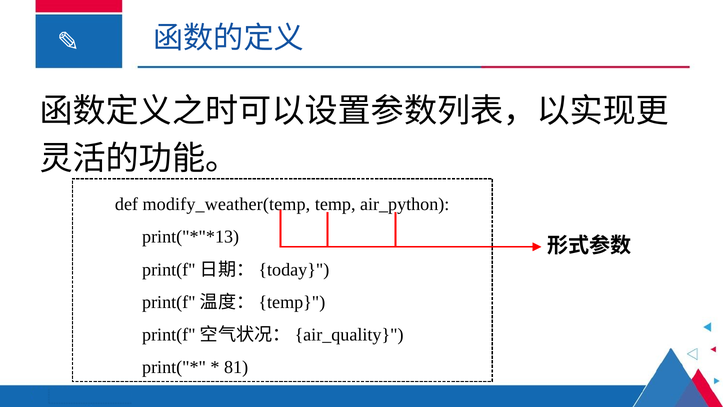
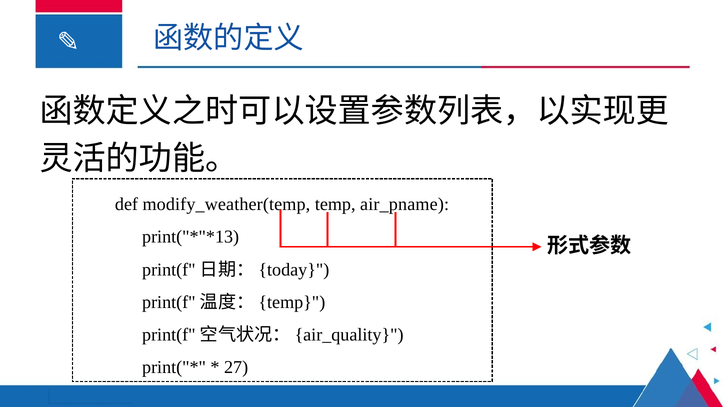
air_python: air_python -> air_pname
81: 81 -> 27
